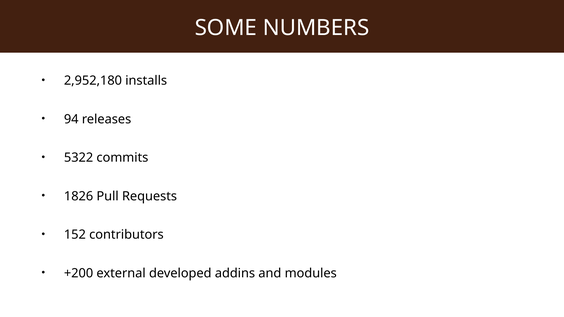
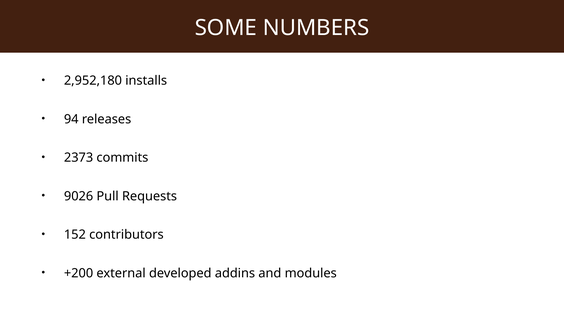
5322: 5322 -> 2373
1826: 1826 -> 9026
